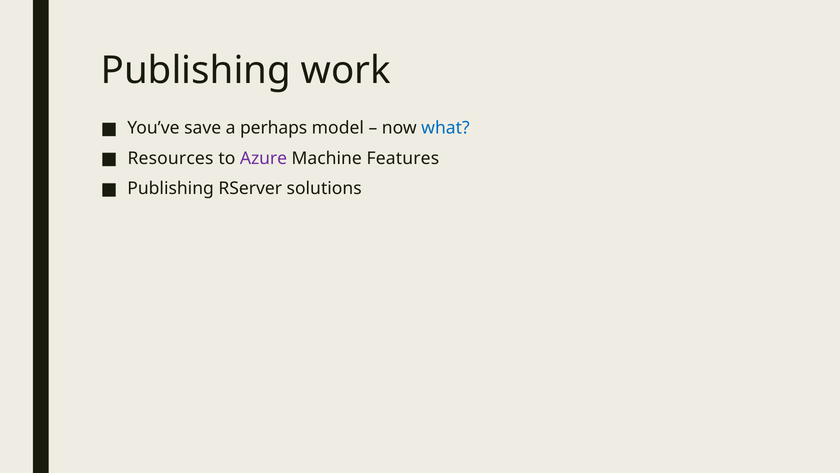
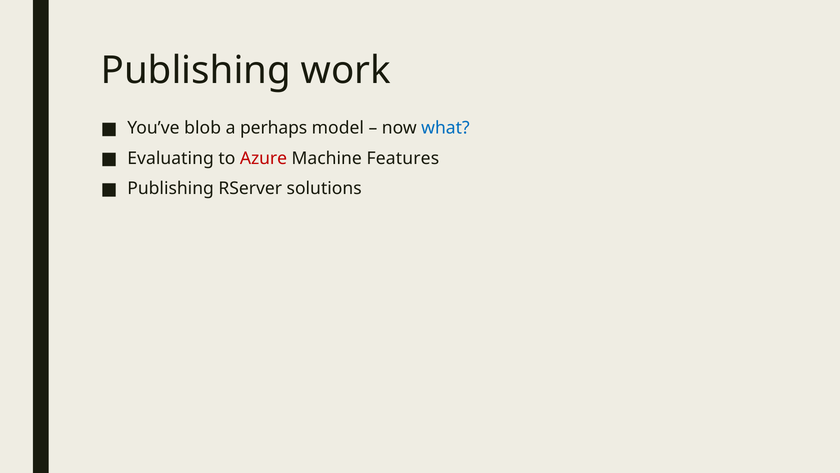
save: save -> blob
Resources: Resources -> Evaluating
Azure colour: purple -> red
